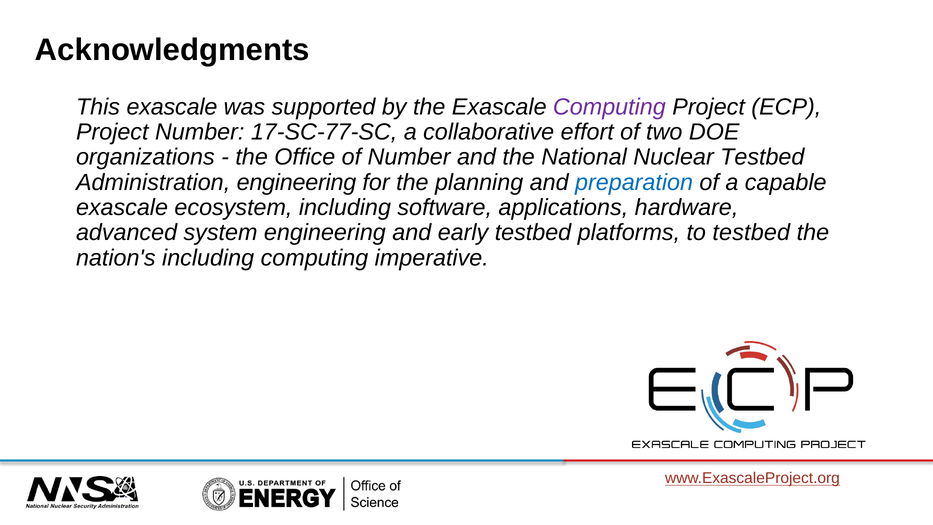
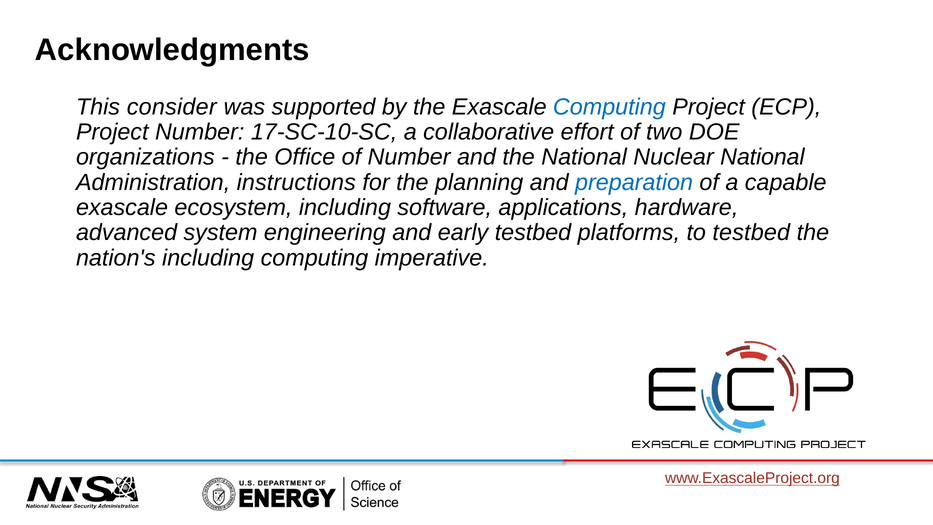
This exascale: exascale -> consider
Computing at (609, 107) colour: purple -> blue
17-SC-77-SC: 17-SC-77-SC -> 17-SC-10-SC
Nuclear Testbed: Testbed -> National
Administration engineering: engineering -> instructions
